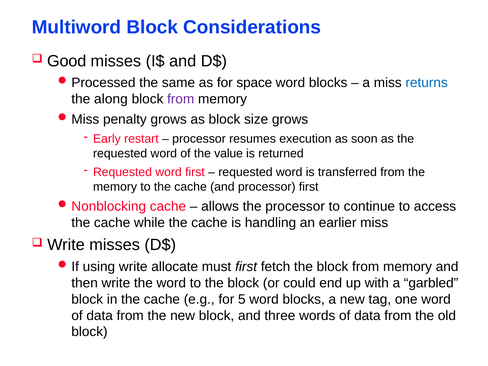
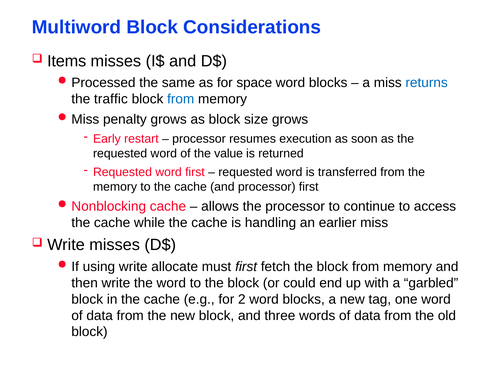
Good: Good -> Items
along: along -> traffic
from at (181, 99) colour: purple -> blue
5: 5 -> 2
